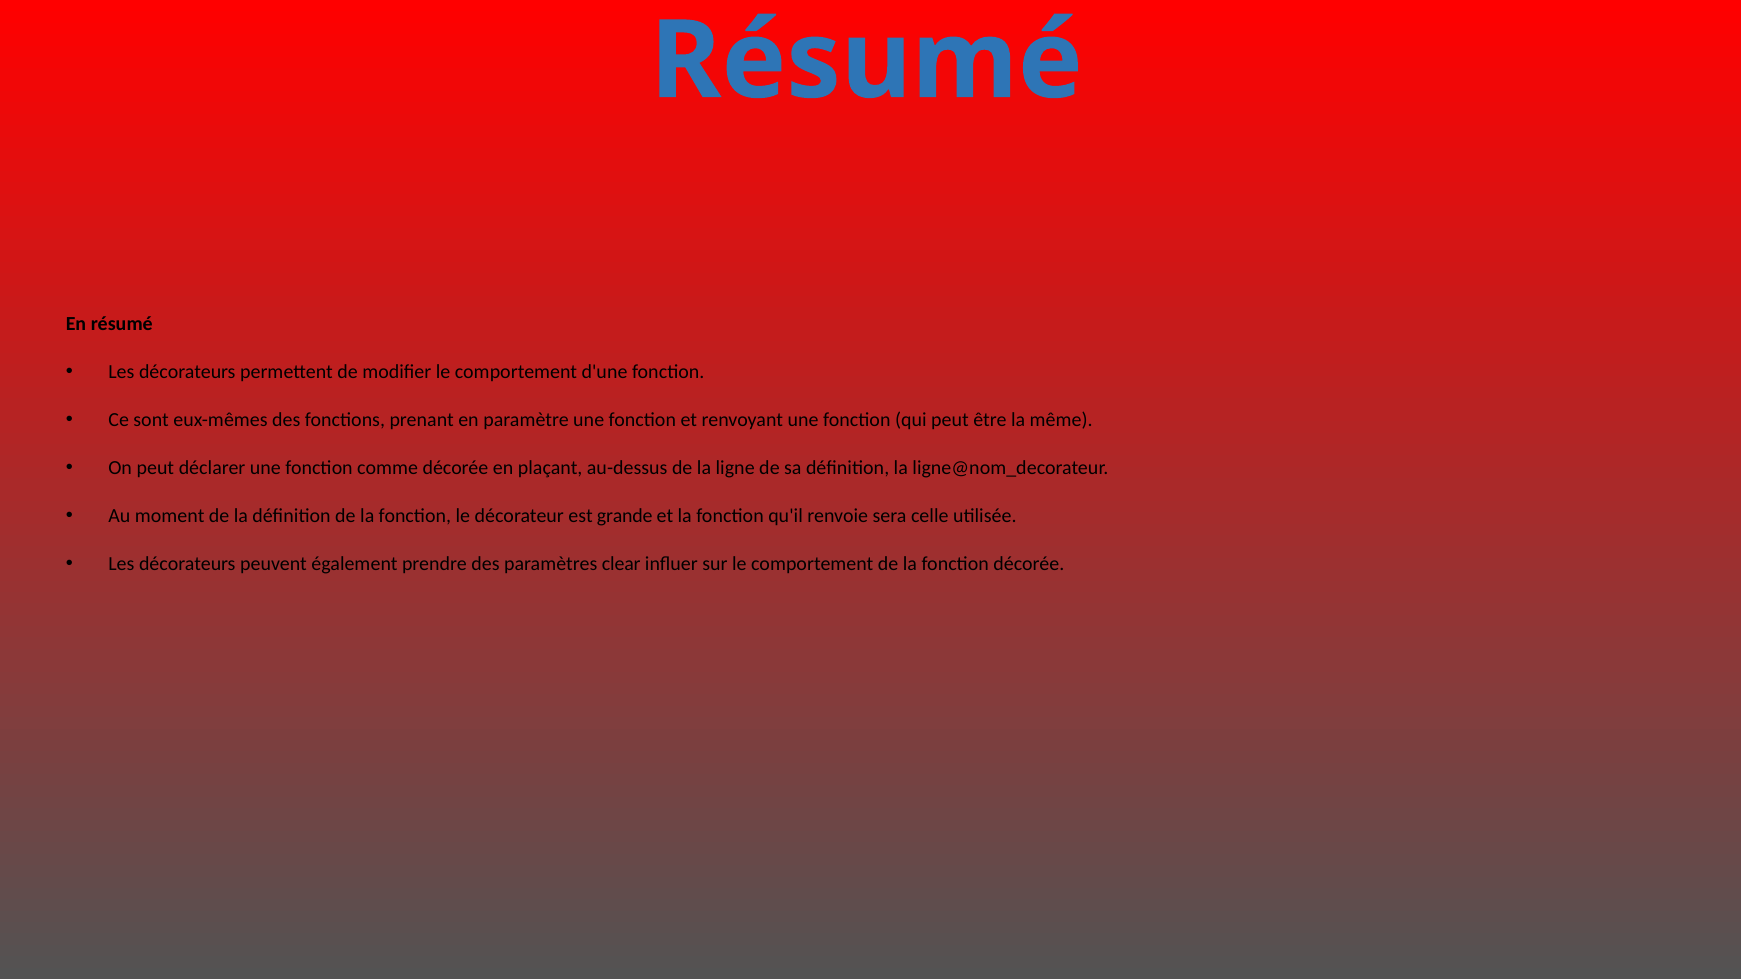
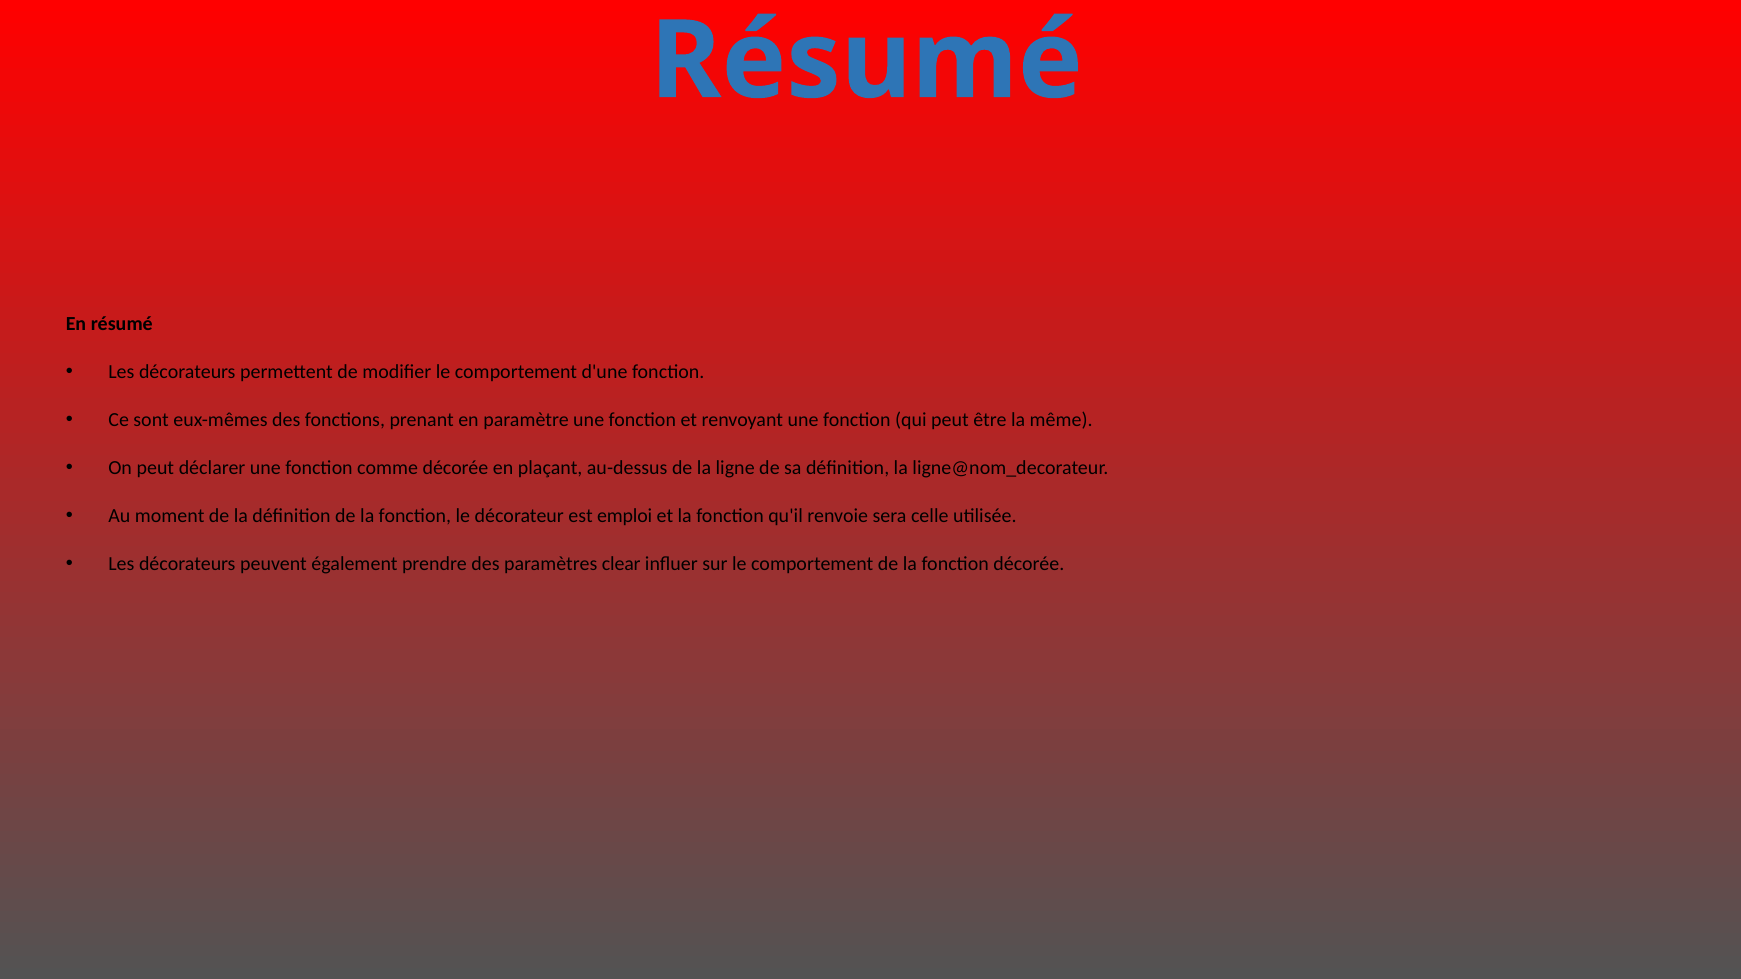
grande: grande -> emploi
